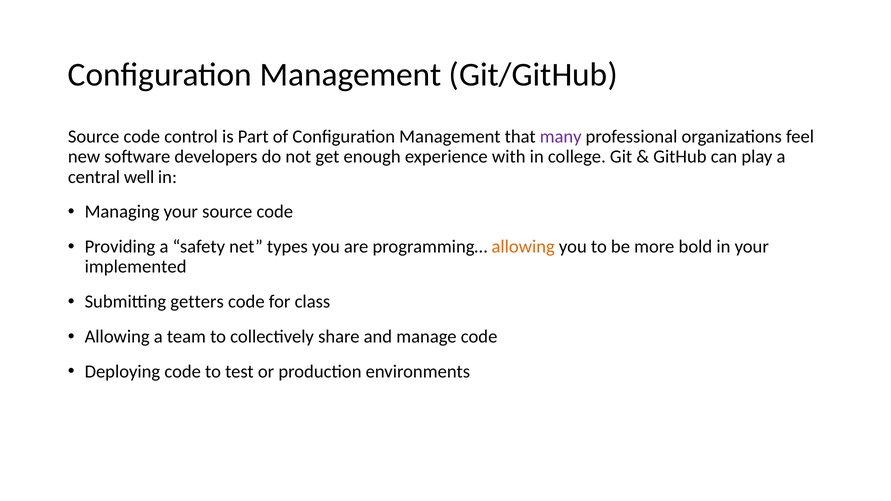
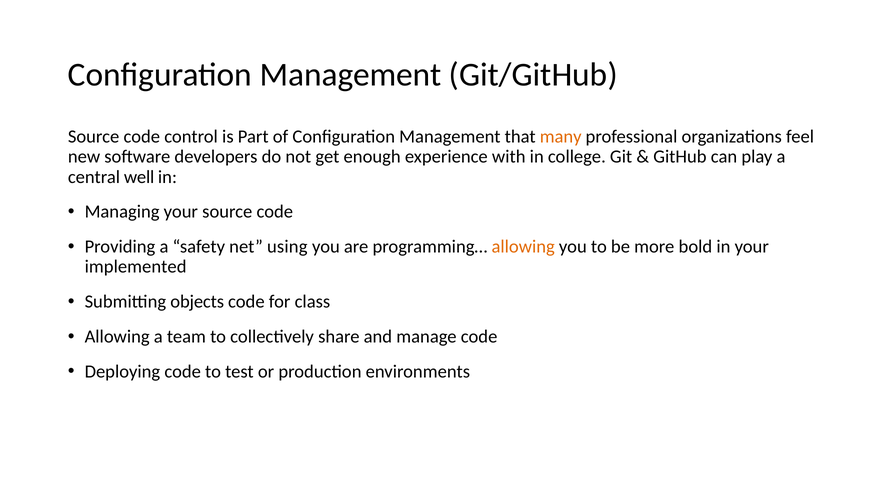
many colour: purple -> orange
types: types -> using
getters: getters -> objects
